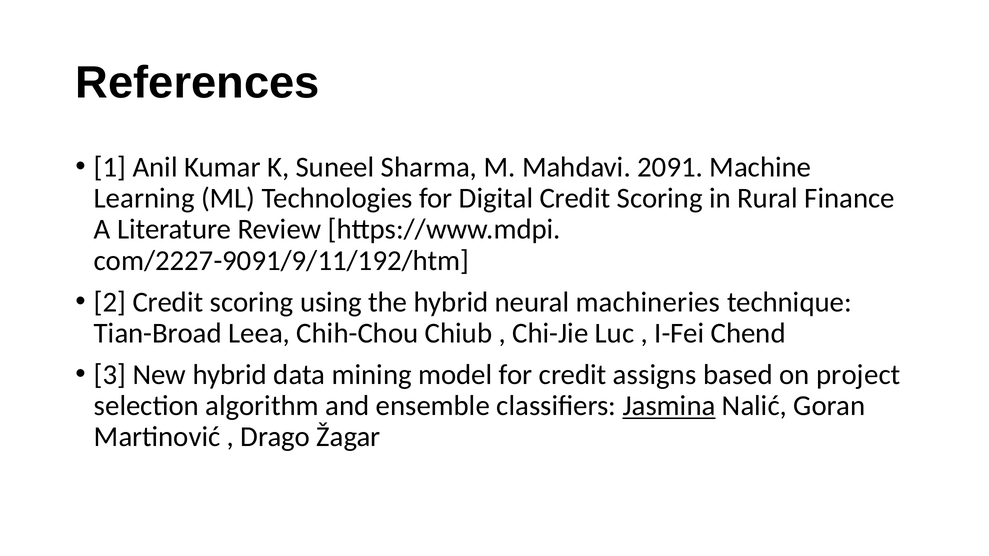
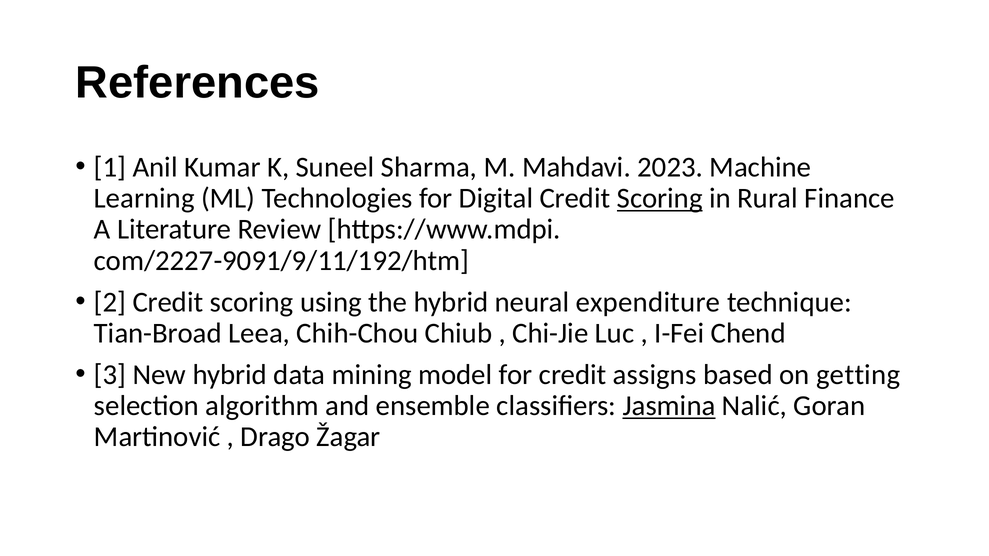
2091: 2091 -> 2023
Scoring at (660, 198) underline: none -> present
machineries: machineries -> expenditure
project: project -> getting
